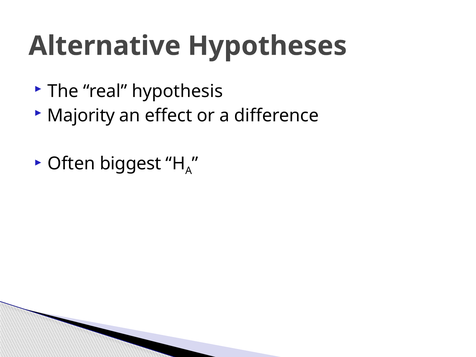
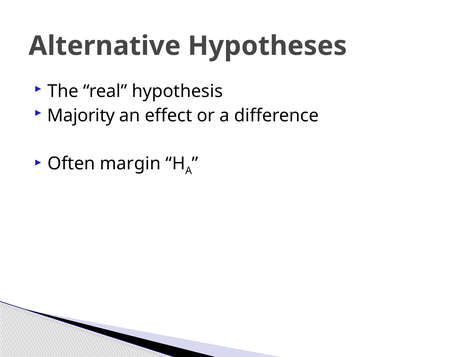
biggest: biggest -> margin
